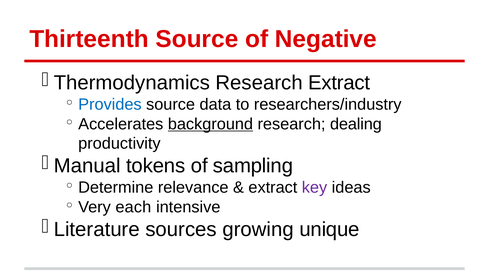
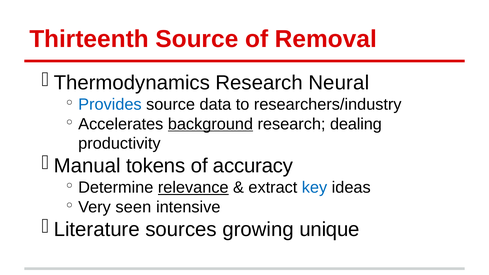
Negative: Negative -> Removal
Research Extract: Extract -> Neural
sampling: sampling -> accuracy
relevance underline: none -> present
key colour: purple -> blue
each: each -> seen
